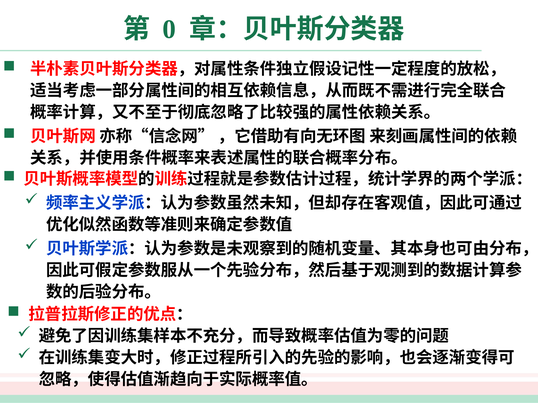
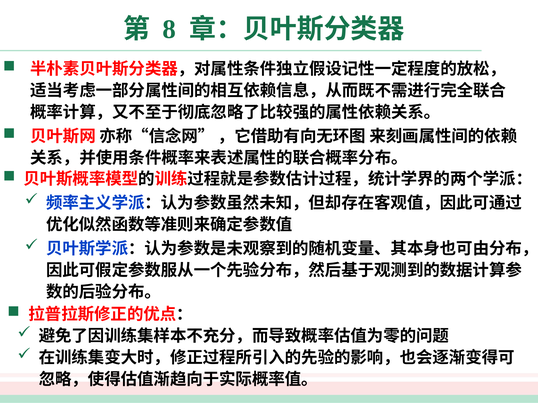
0: 0 -> 8
